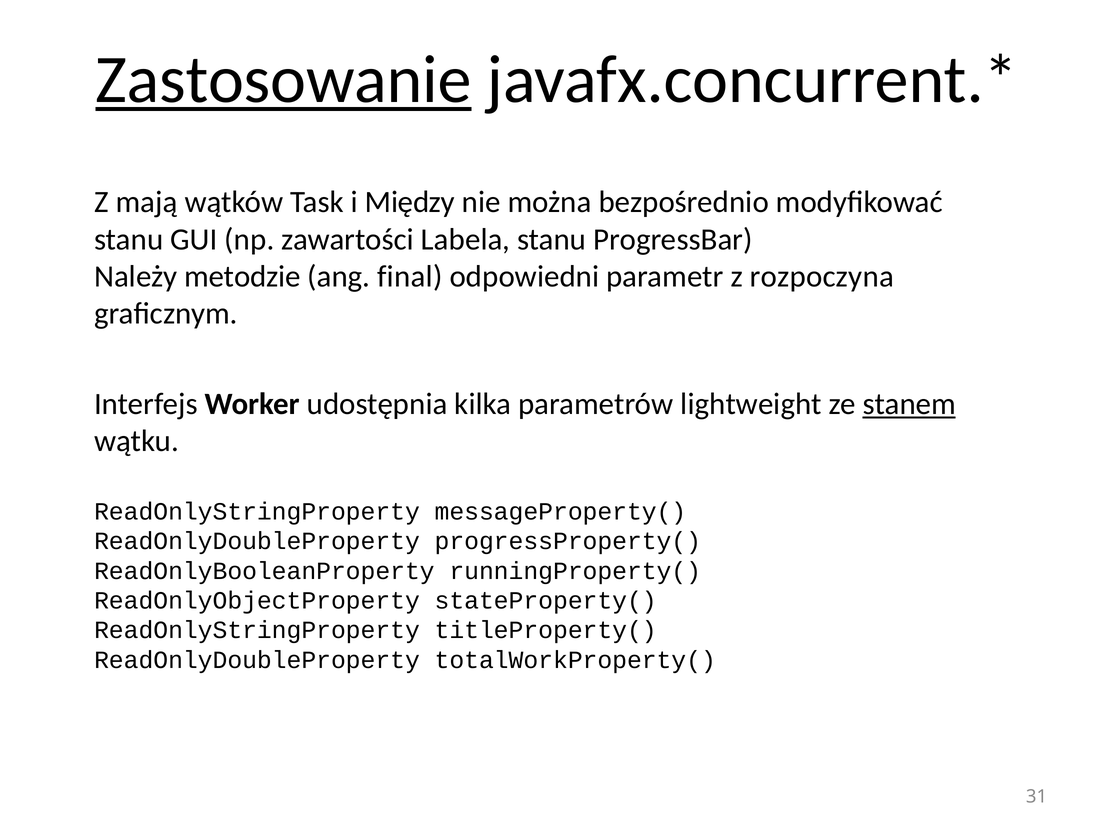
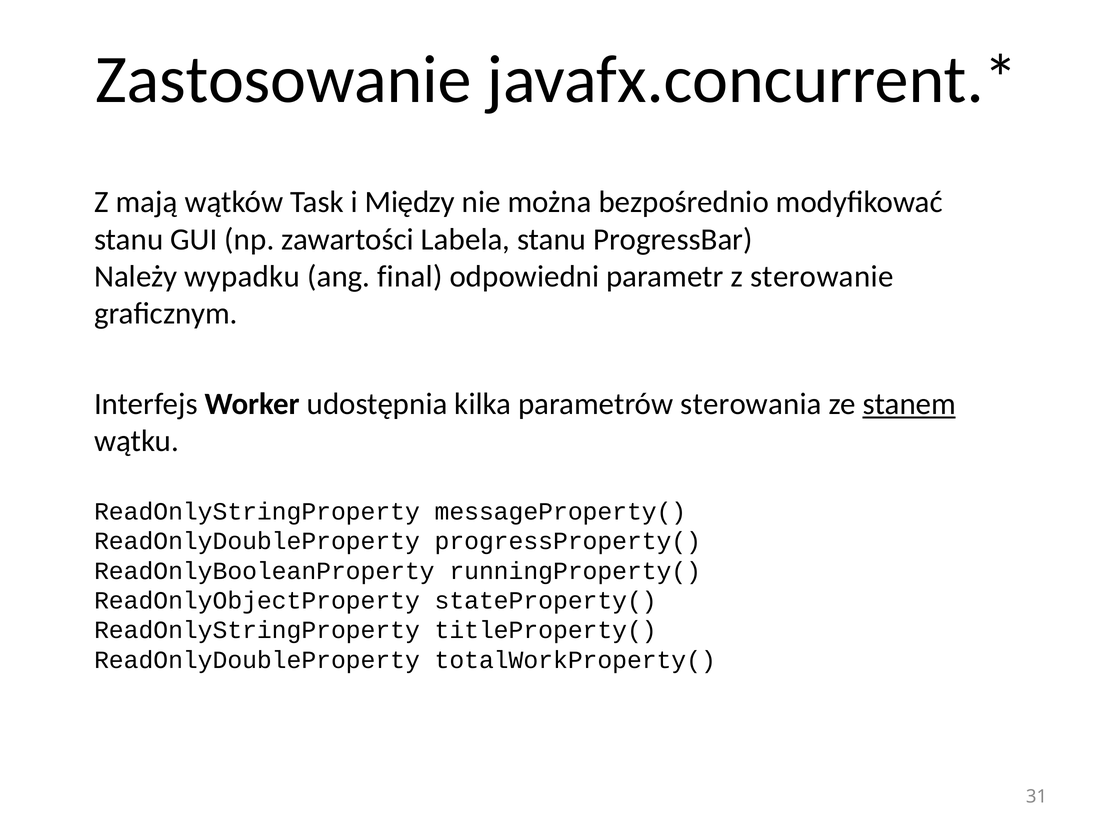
Zastosowanie underline: present -> none
metodzie: metodzie -> wypadku
rozpoczyna: rozpoczyna -> sterowanie
lightweight: lightweight -> sterowania
